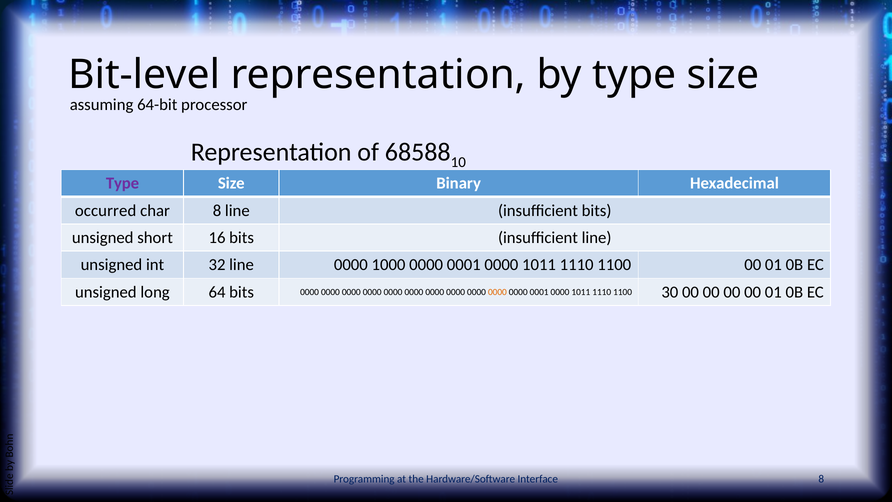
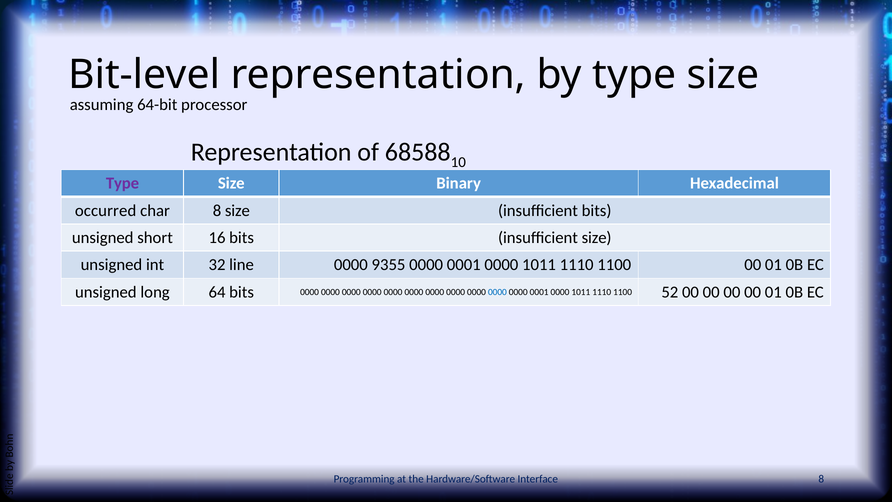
8 line: line -> size
insufficient line: line -> size
1000: 1000 -> 9355
0000 at (497, 292) colour: orange -> blue
30: 30 -> 52
